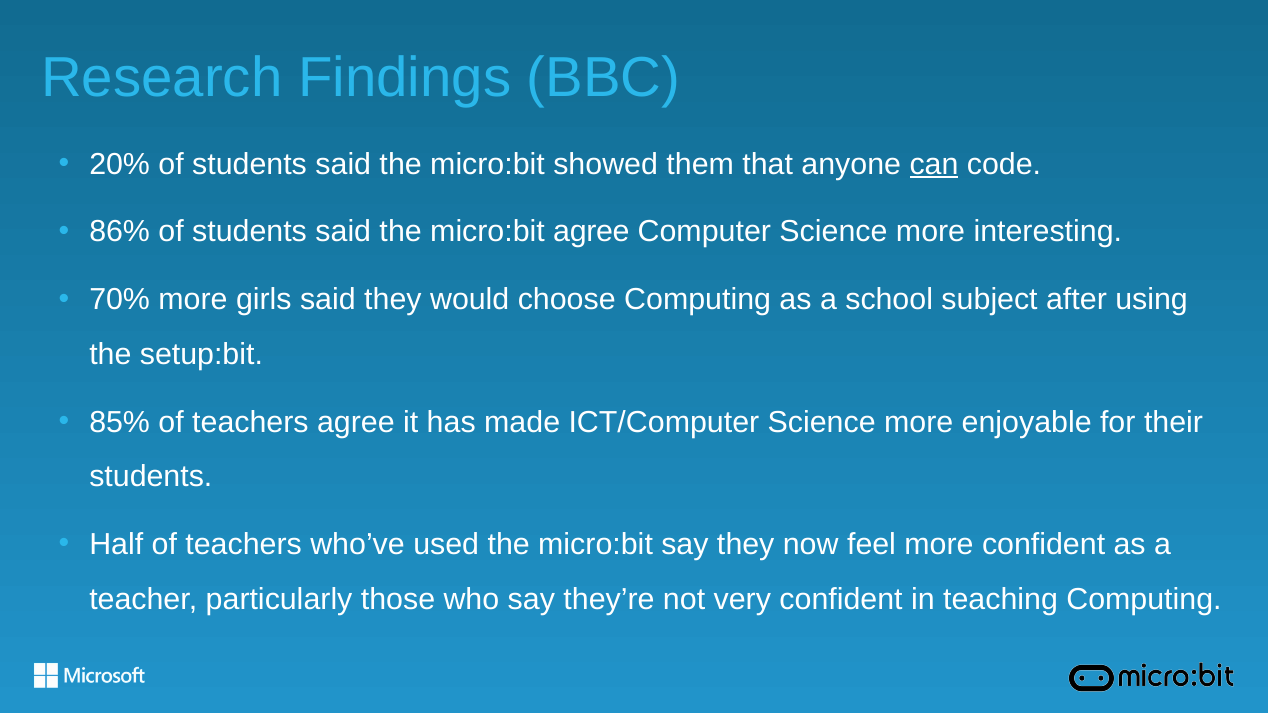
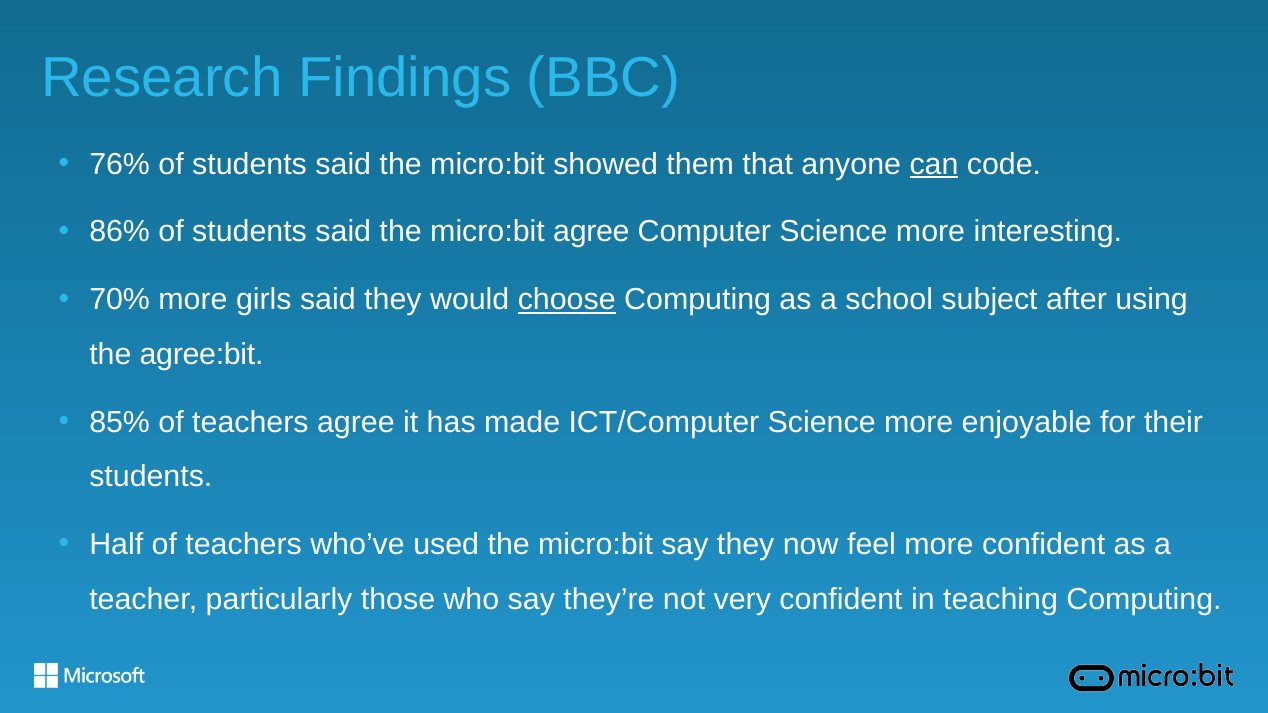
20%: 20% -> 76%
choose underline: none -> present
setup:bit: setup:bit -> agree:bit
